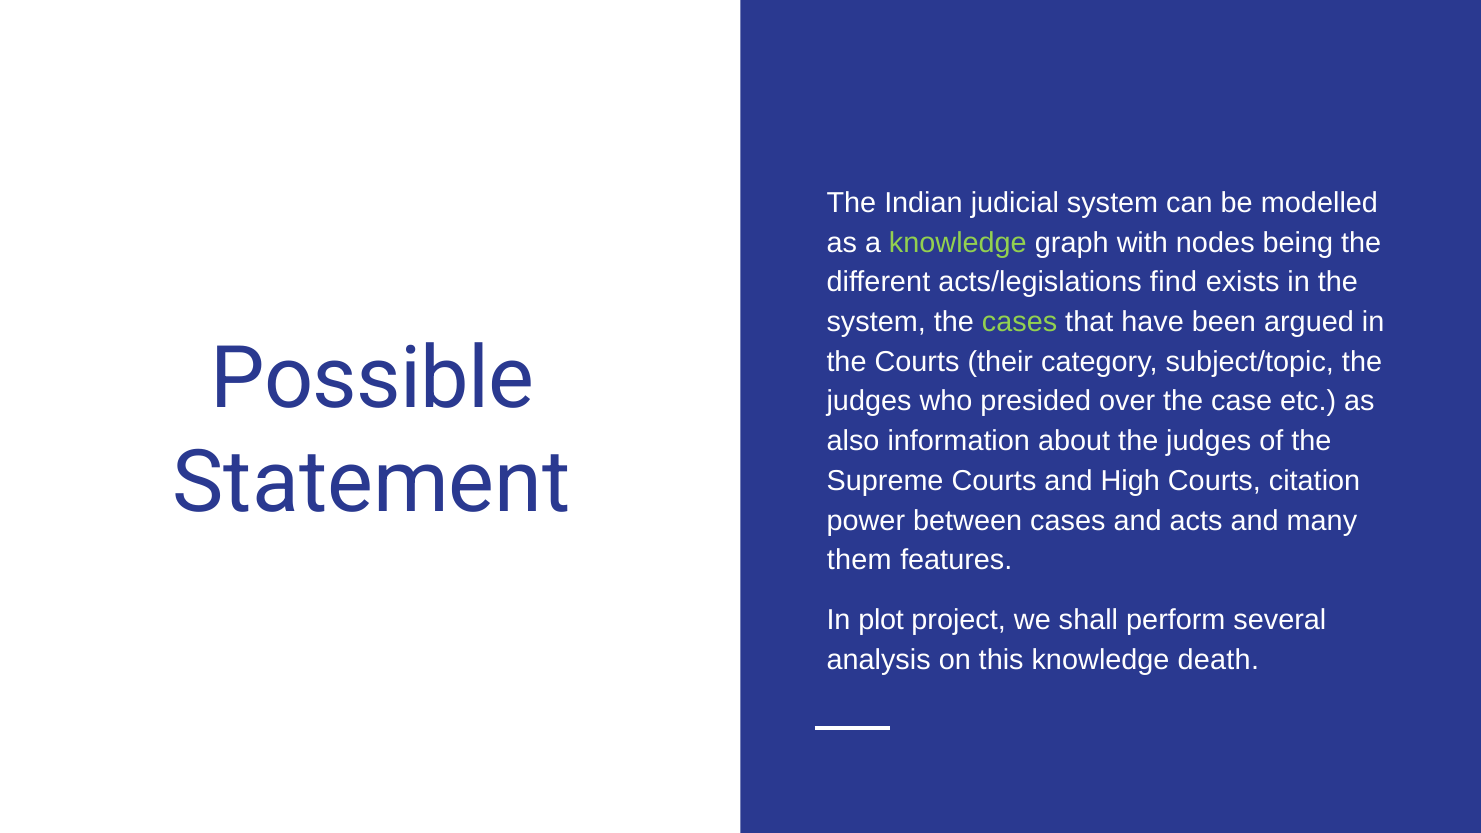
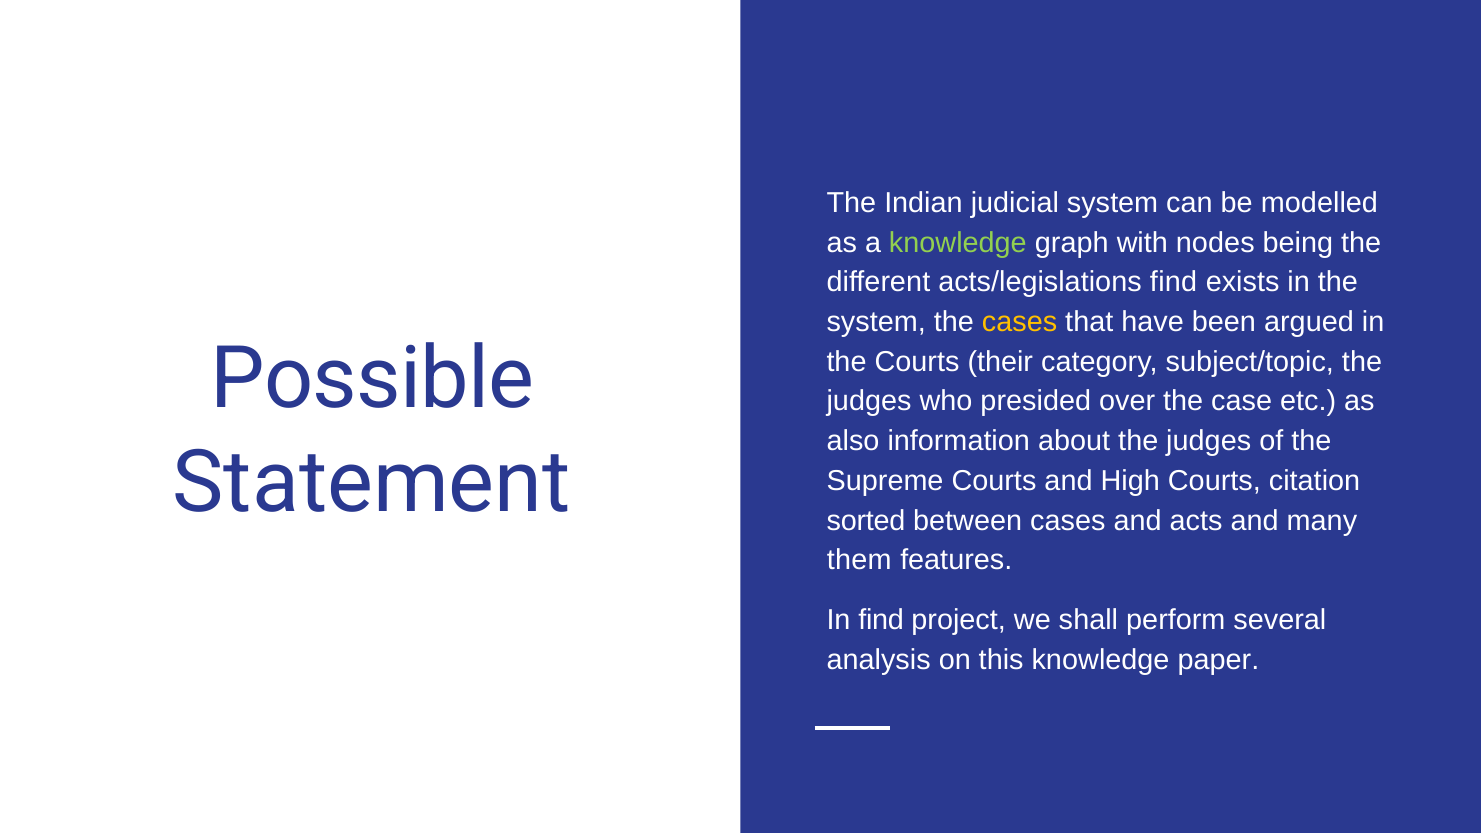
cases at (1020, 322) colour: light green -> yellow
power: power -> sorted
In plot: plot -> find
death: death -> paper
